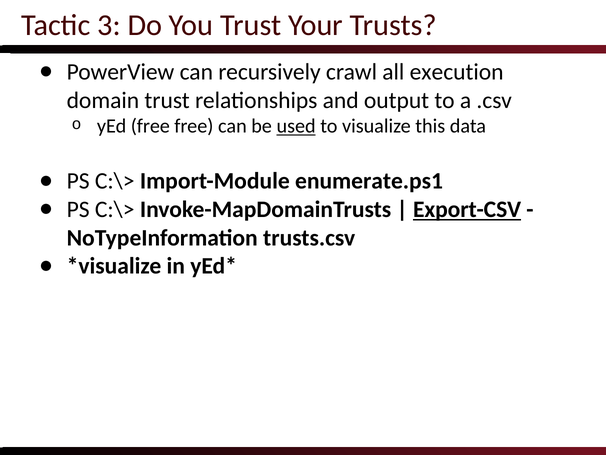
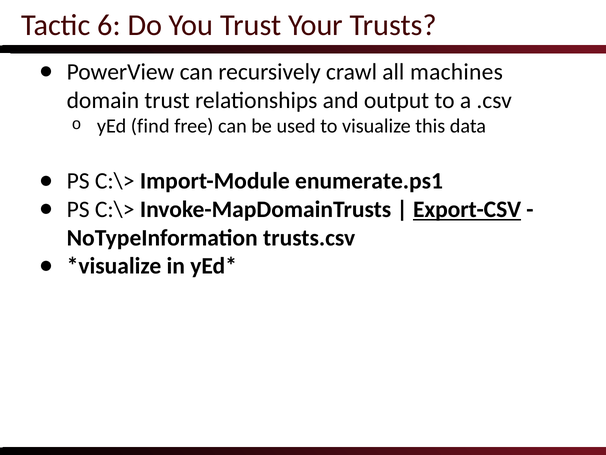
3: 3 -> 6
execution: execution -> machines
yEd free: free -> find
used underline: present -> none
